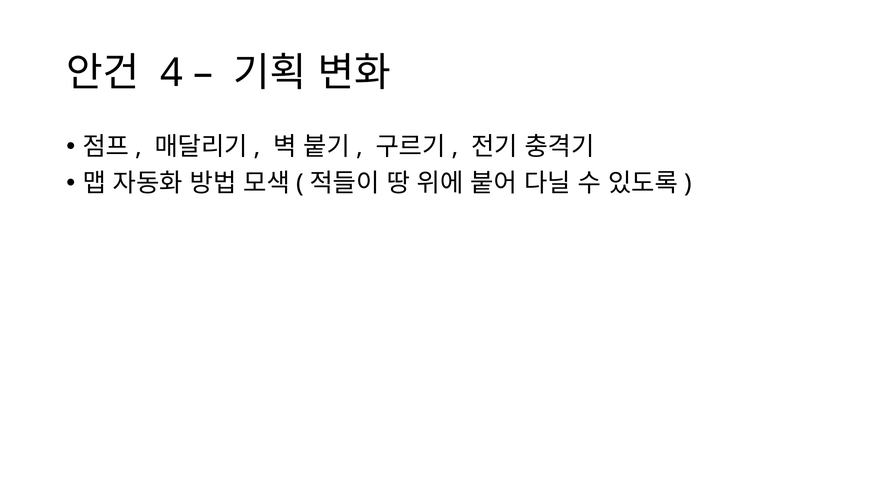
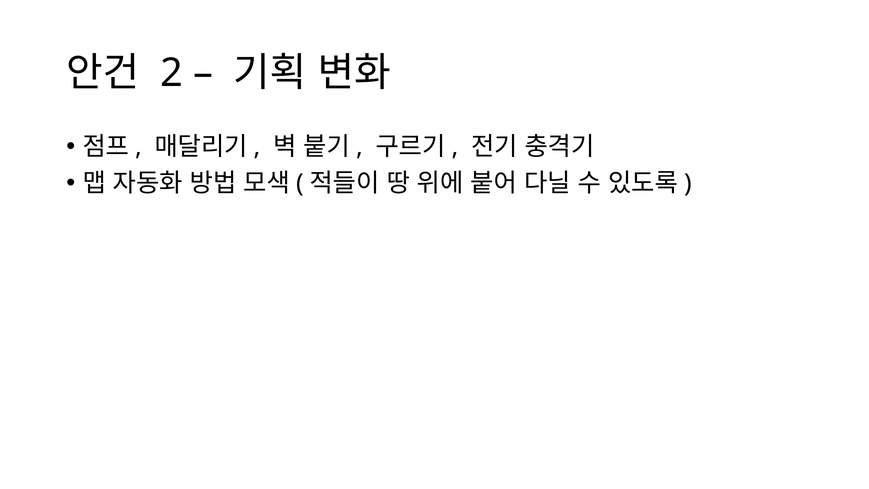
4: 4 -> 2
